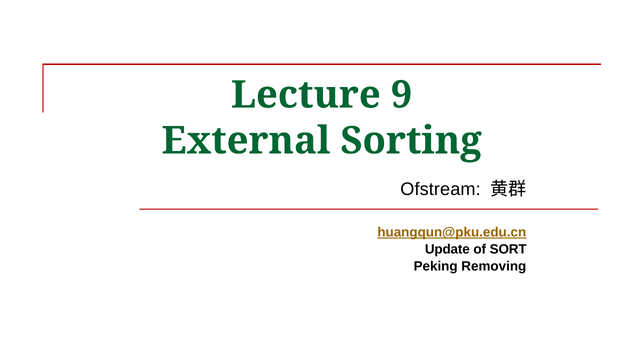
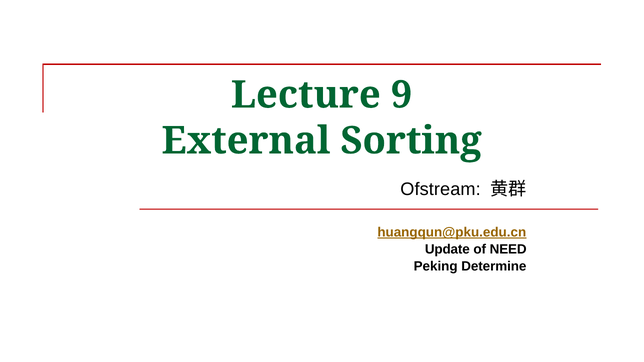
SORT: SORT -> NEED
Removing: Removing -> Determine
